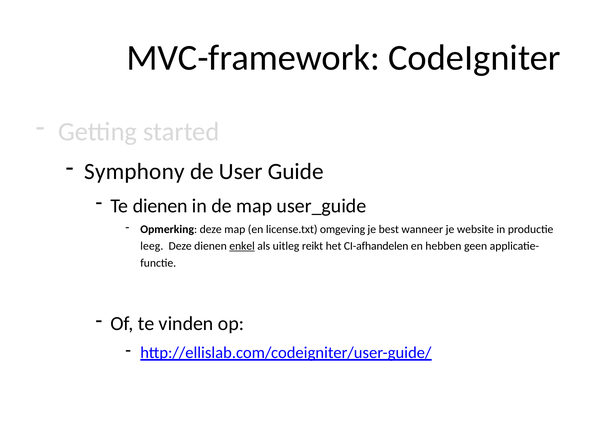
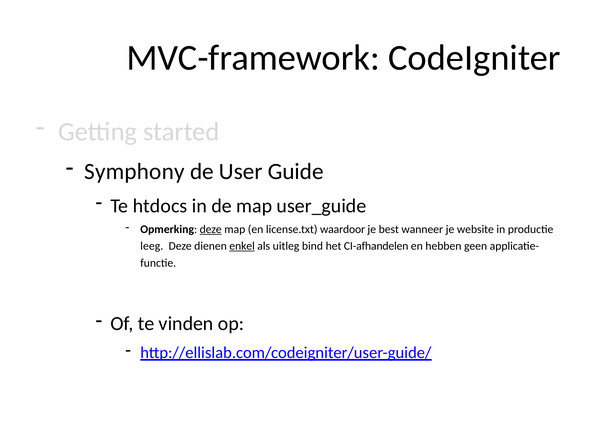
Te dienen: dienen -> htdocs
deze at (211, 229) underline: none -> present
omgeving: omgeving -> waardoor
reikt: reikt -> bind
